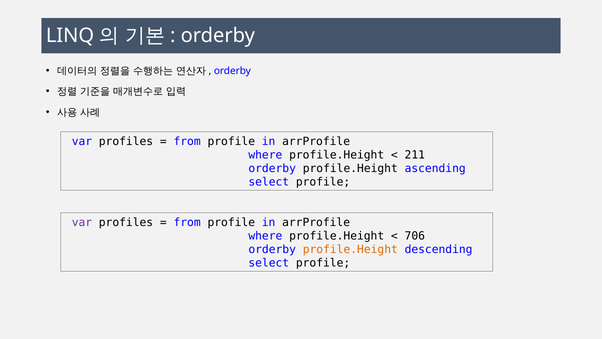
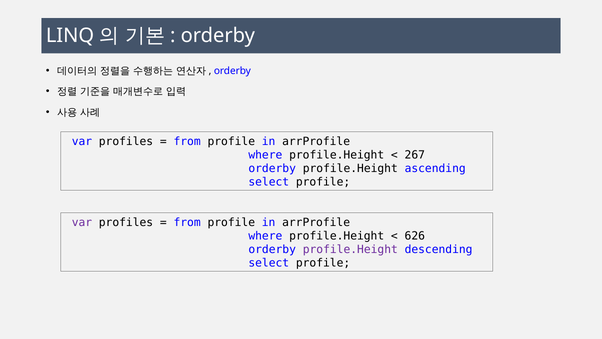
211: 211 -> 267
706: 706 -> 626
profile.Height at (350, 249) colour: orange -> purple
